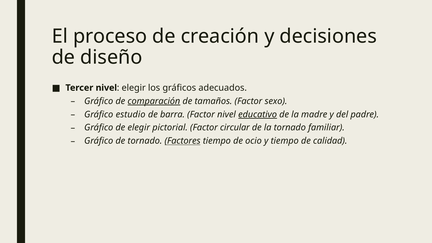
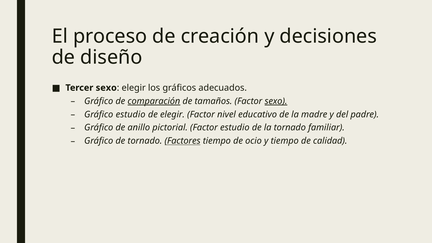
Tercer nivel: nivel -> sexo
sexo at (276, 101) underline: none -> present
de barra: barra -> elegir
educativo underline: present -> none
de elegir: elegir -> anillo
Factor circular: circular -> estudio
